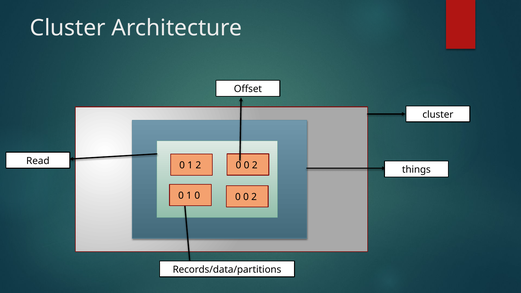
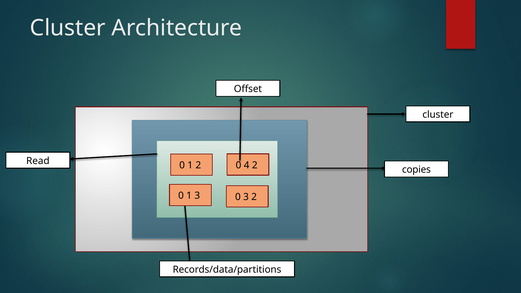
0 at (247, 165): 0 -> 4
things: things -> copies
1 0: 0 -> 3
0 at (246, 197): 0 -> 3
